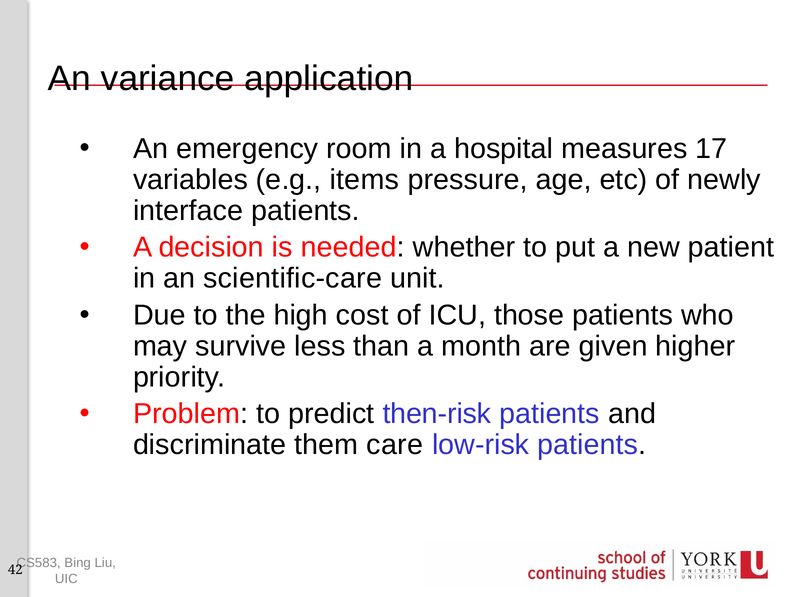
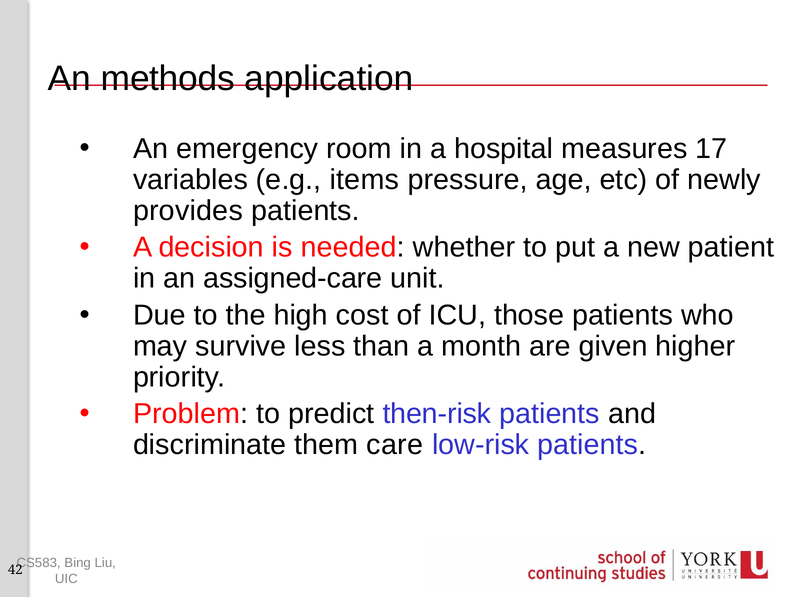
variance: variance -> methods
interface: interface -> provides
scientific-care: scientific-care -> assigned-care
